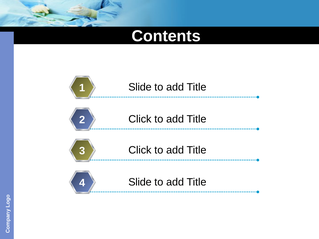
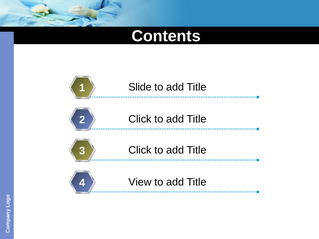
Slide at (140, 182): Slide -> View
